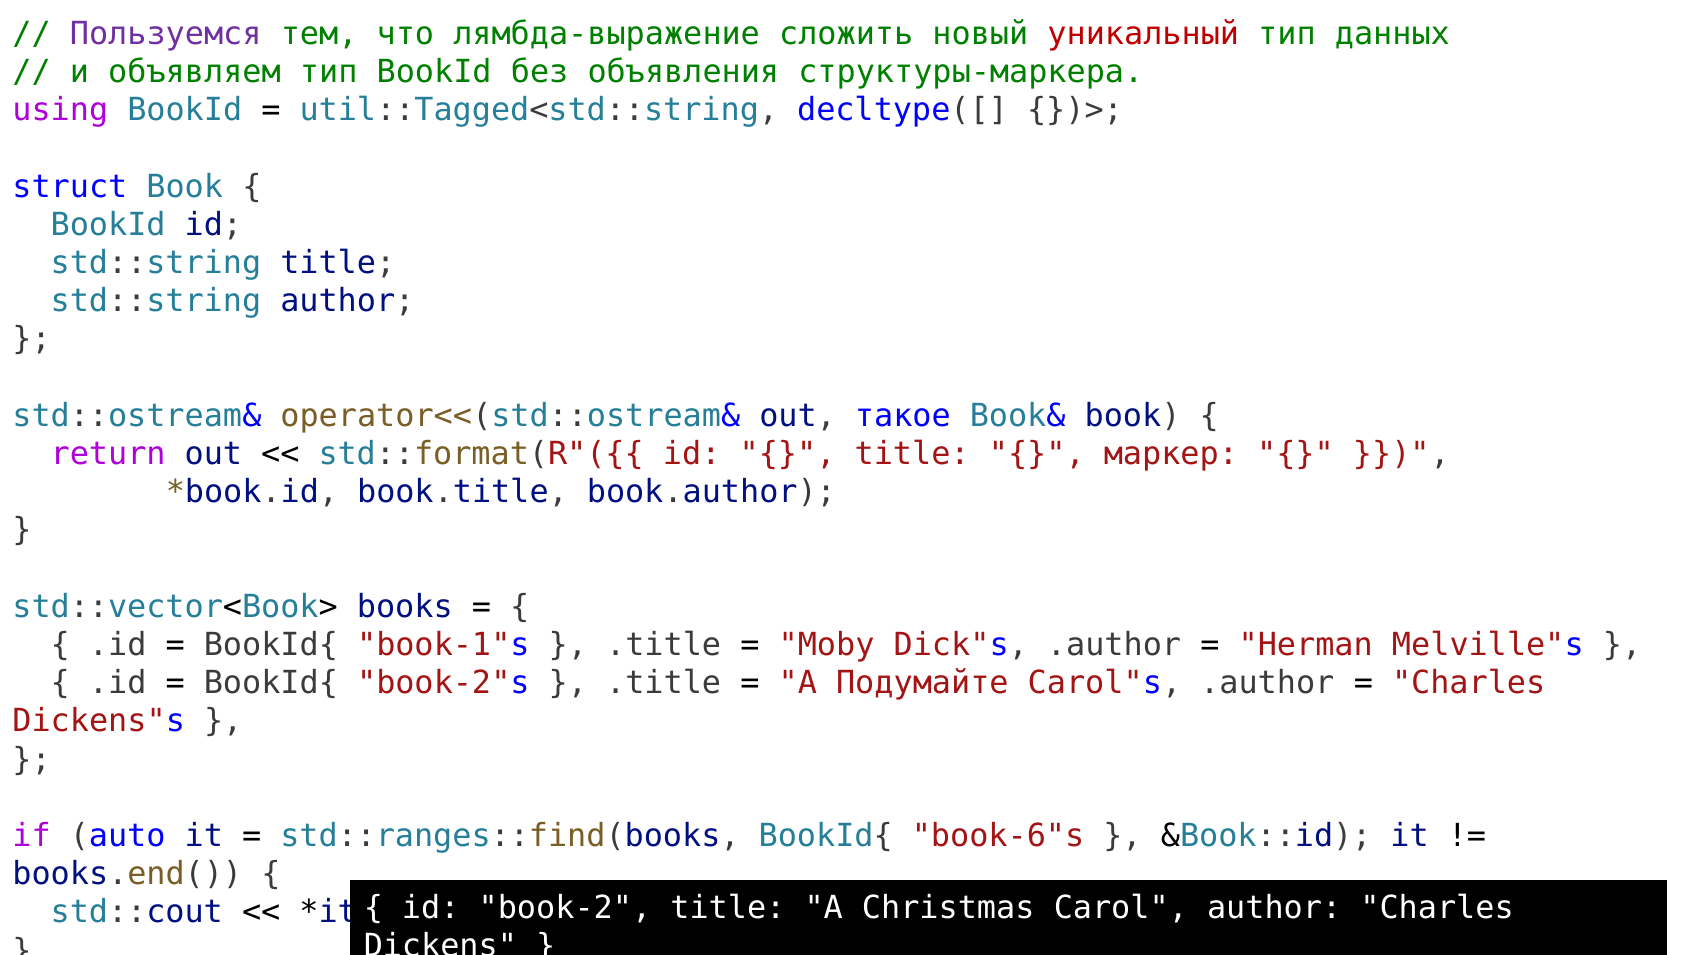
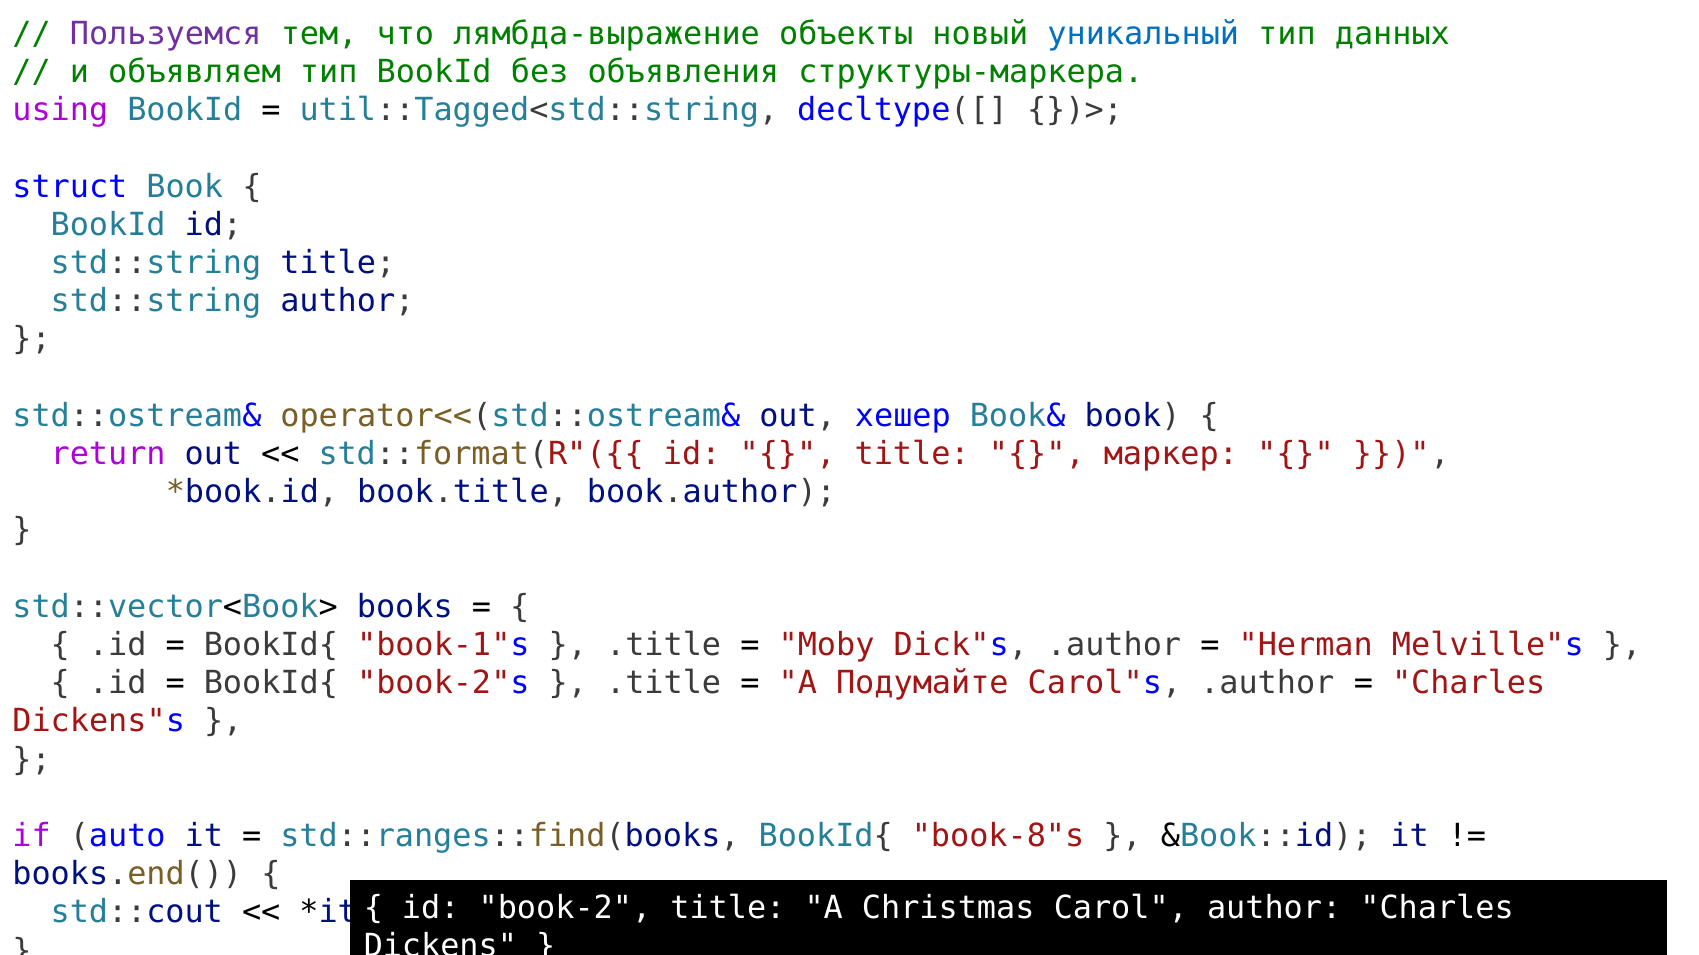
сложить: сложить -> объекты
уникальный colour: red -> blue
такое: такое -> хешер
book-6"s: book-6"s -> book-8"s
